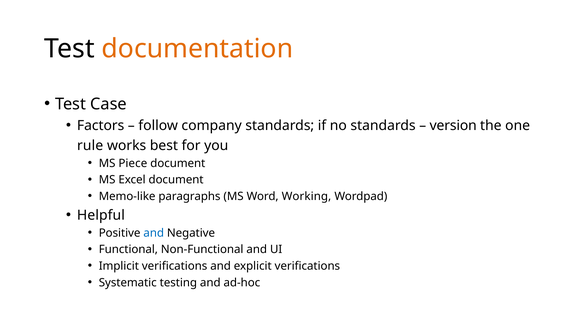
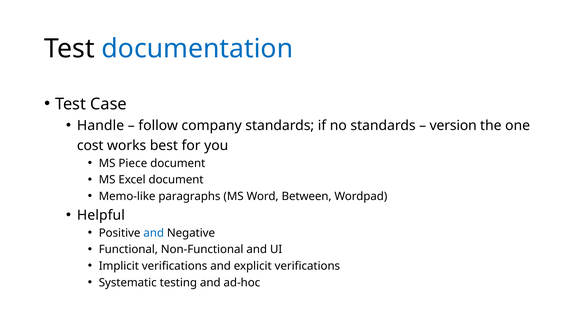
documentation colour: orange -> blue
Factors: Factors -> Handle
rule: rule -> cost
Working: Working -> Between
